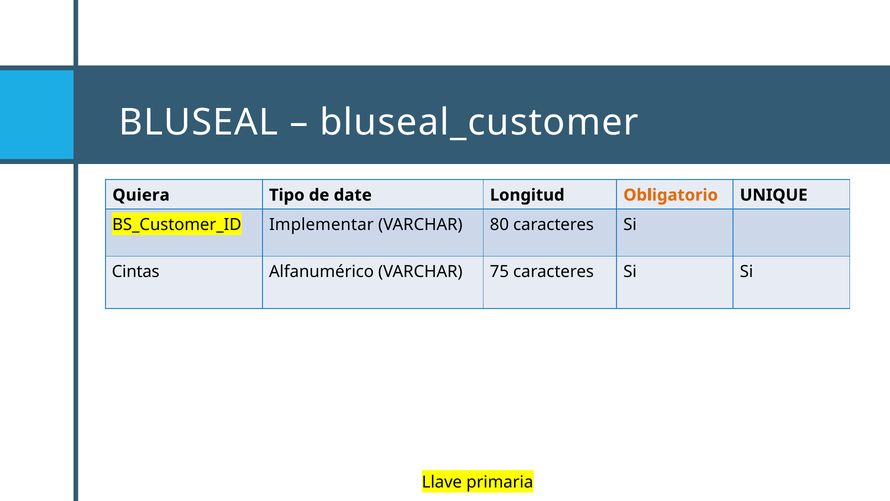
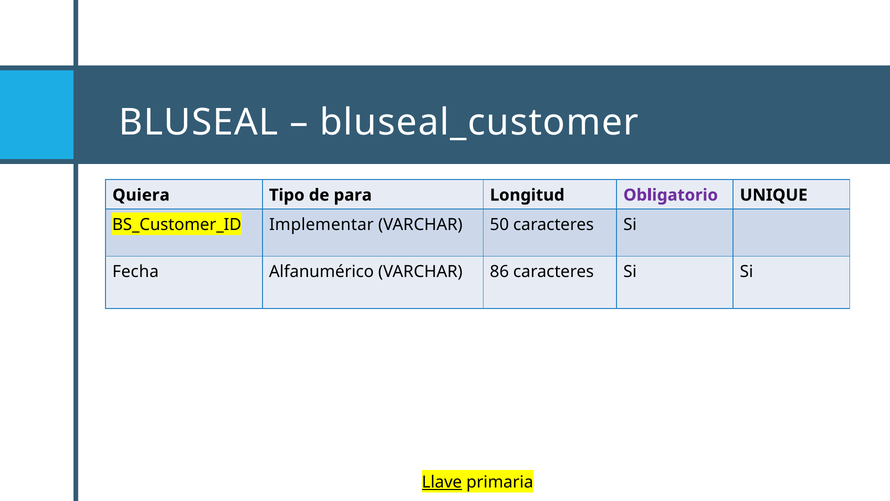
date: date -> para
Obligatorio colour: orange -> purple
80: 80 -> 50
Cintas: Cintas -> Fecha
75: 75 -> 86
Llave underline: none -> present
